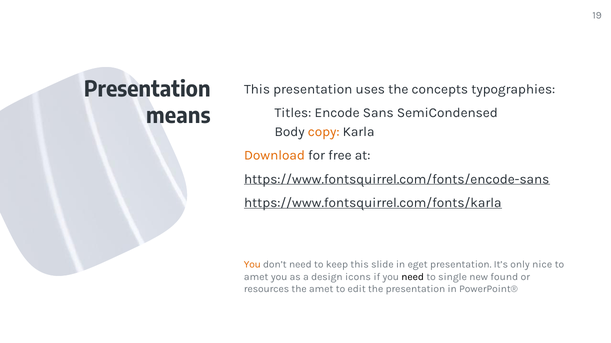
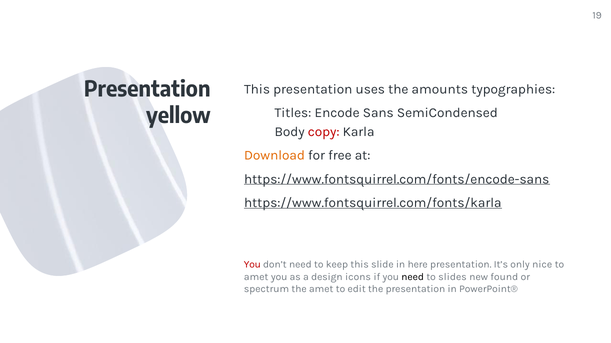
concepts: concepts -> amounts
means: means -> yellow
copy colour: orange -> red
You at (252, 265) colour: orange -> red
eget: eget -> here
single: single -> slides
resources: resources -> spectrum
